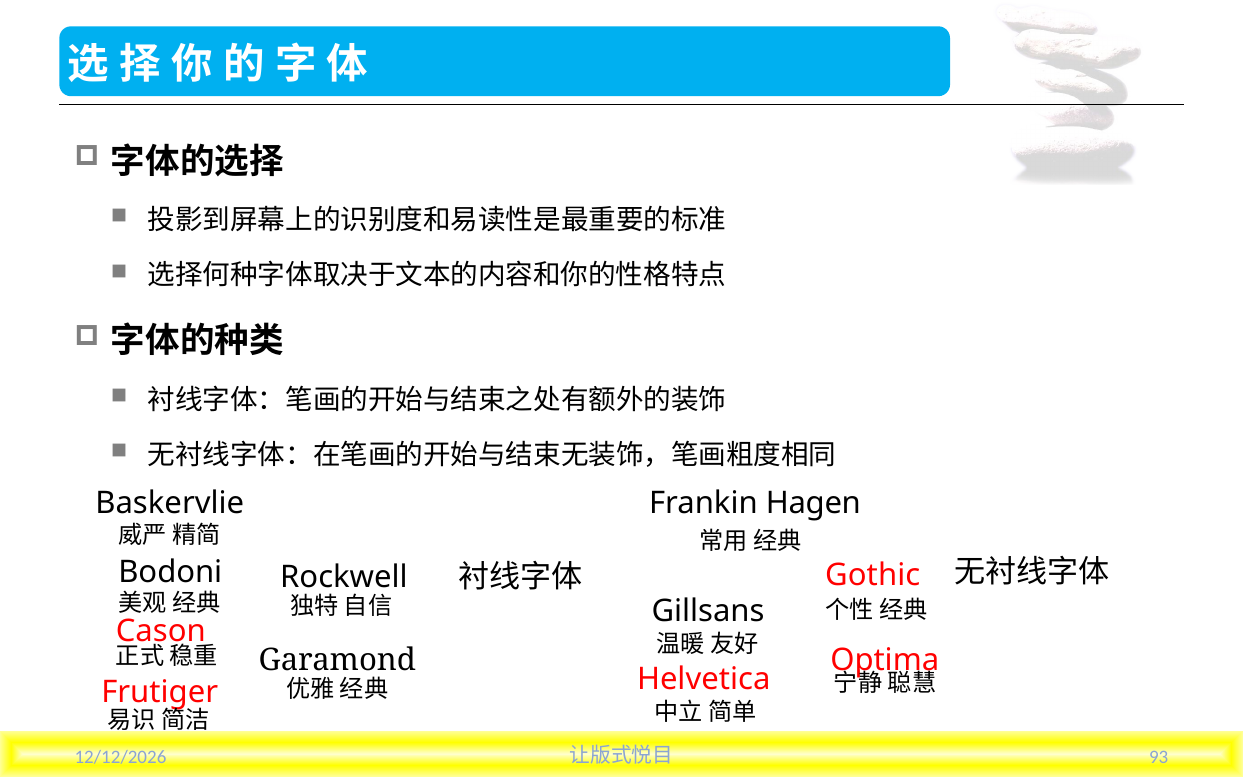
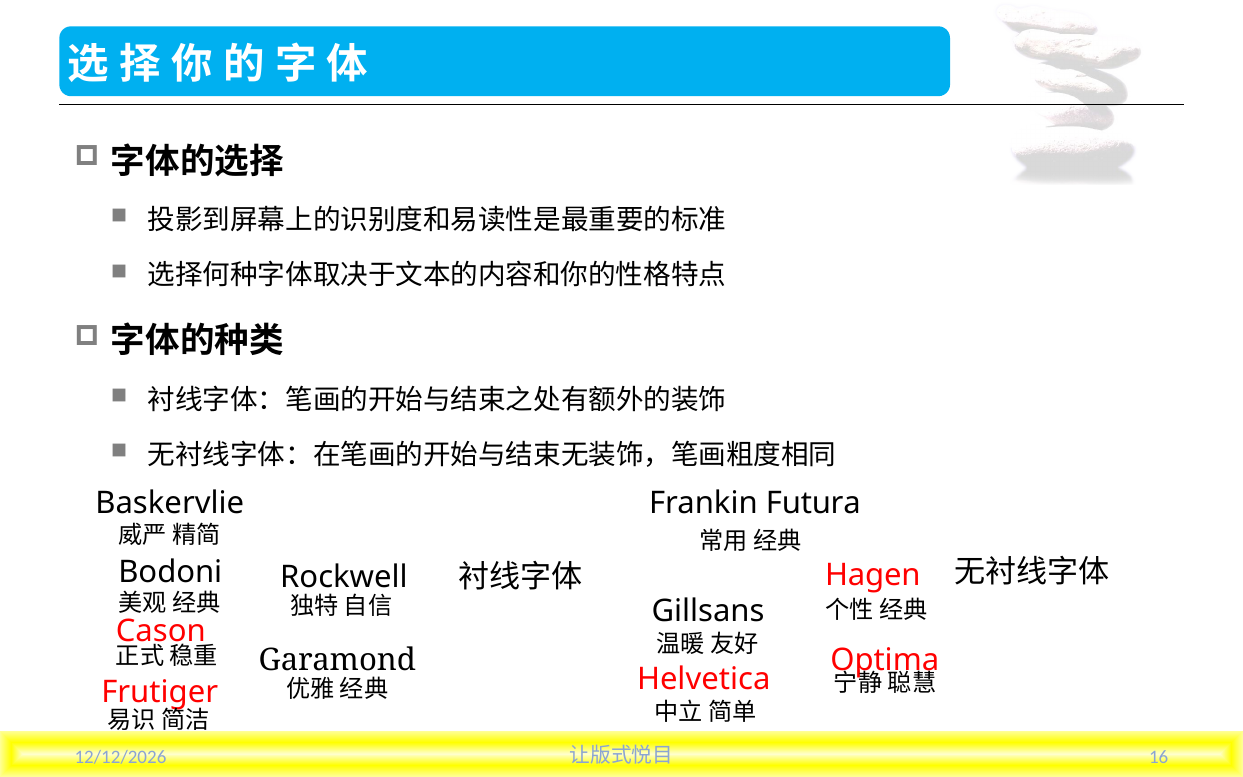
Hagen: Hagen -> Futura
Gothic: Gothic -> Hagen
93: 93 -> 16
